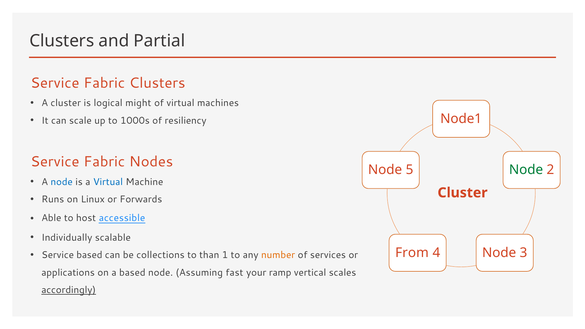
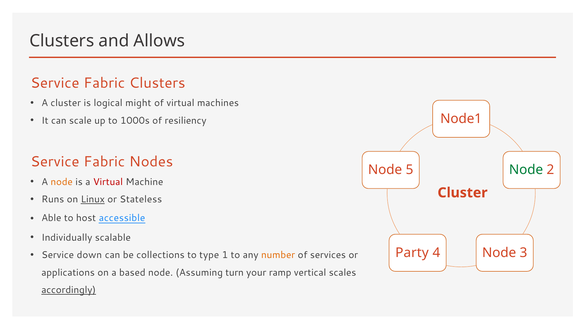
Partial: Partial -> Allows
node at (62, 182) colour: blue -> orange
Virtual at (108, 182) colour: blue -> red
Linux underline: none -> present
Forwards: Forwards -> Stateless
From: From -> Party
Service based: based -> down
than: than -> type
fast: fast -> turn
